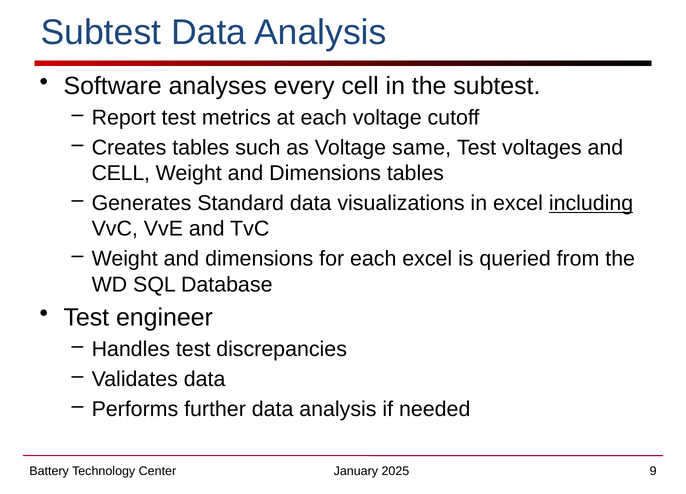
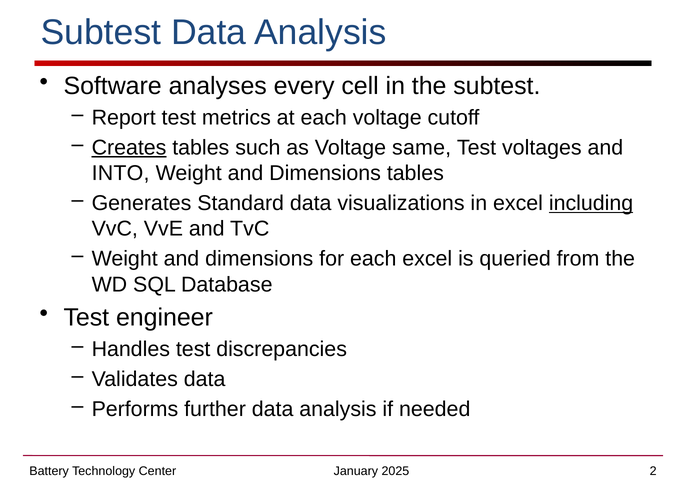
Creates underline: none -> present
CELL at (121, 173): CELL -> INTO
9: 9 -> 2
